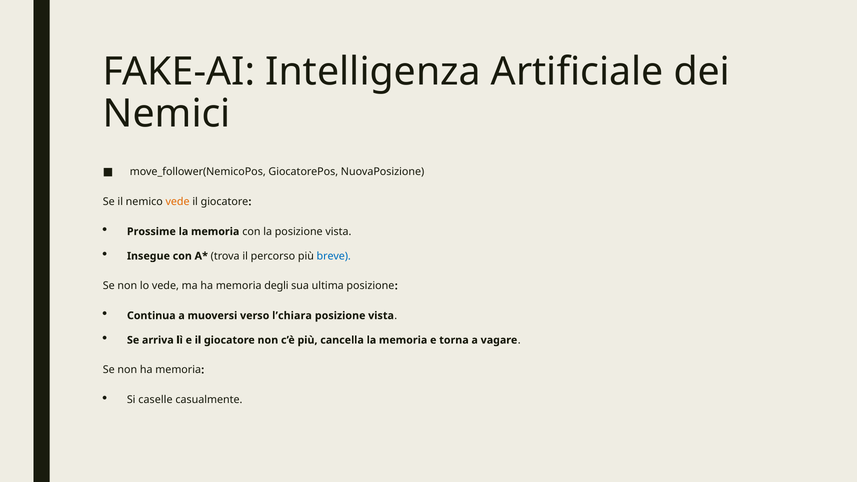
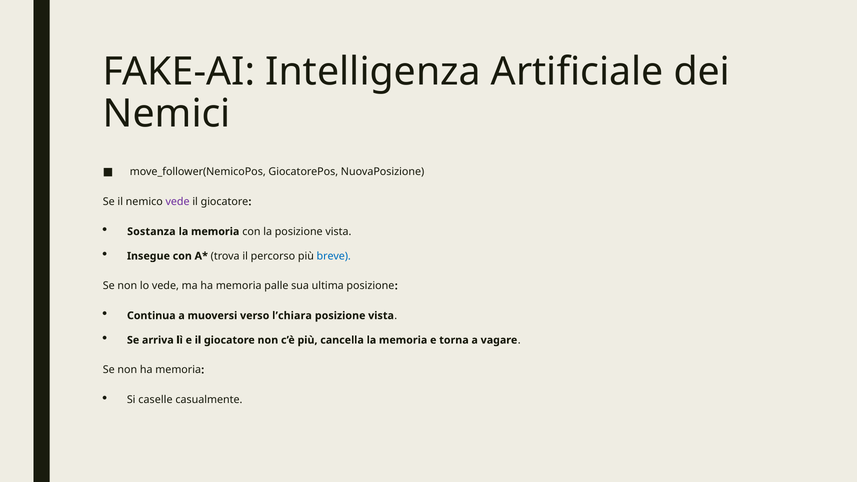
vede at (178, 202) colour: orange -> purple
Prossime: Prossime -> Sostanza
degli: degli -> palle
